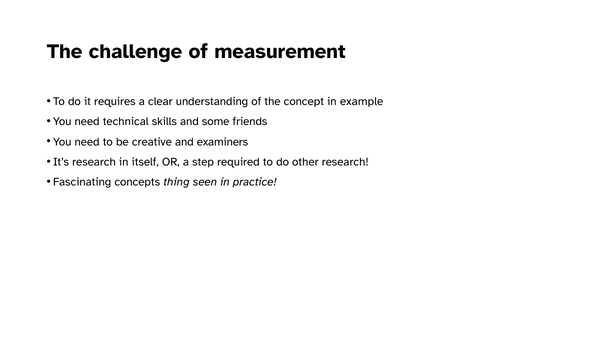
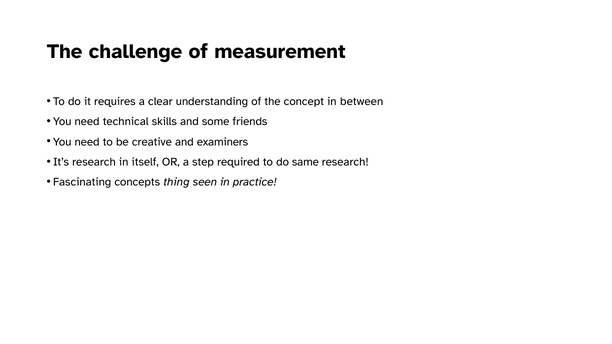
example: example -> between
other: other -> same
